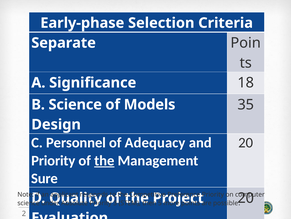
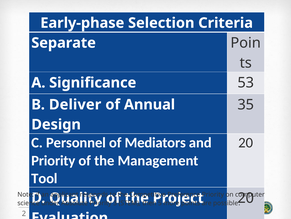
18: 18 -> 53
B Science: Science -> Deliver
Models: Models -> Annual
Adequacy: Adequacy -> Mediators
the at (104, 160) underline: present -> none
Sure: Sure -> Tool
